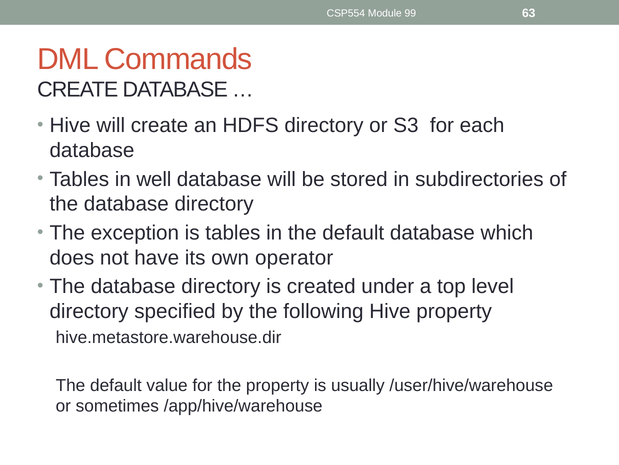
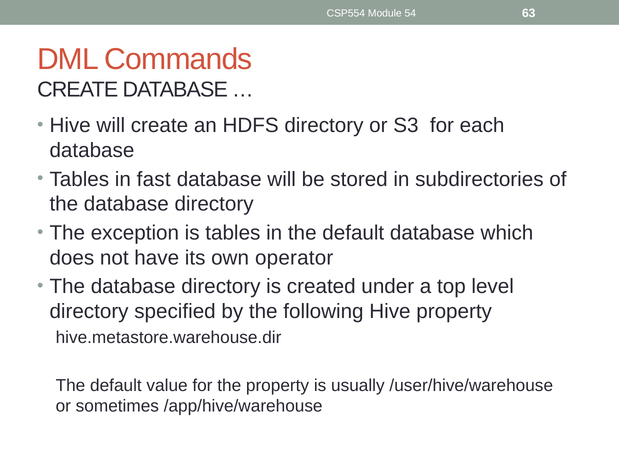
99: 99 -> 54
well: well -> fast
